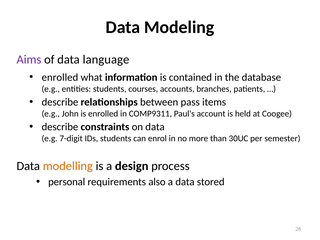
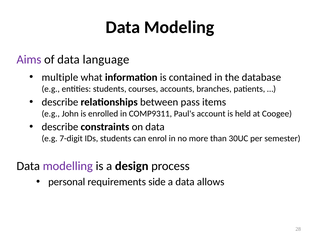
enrolled at (60, 77): enrolled -> multiple
modelling colour: orange -> purple
also: also -> side
stored: stored -> allows
